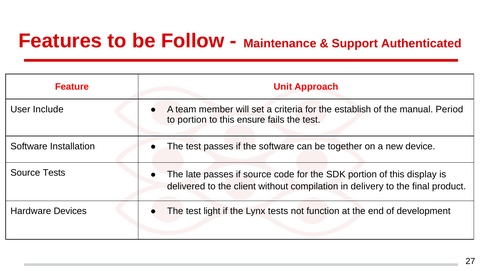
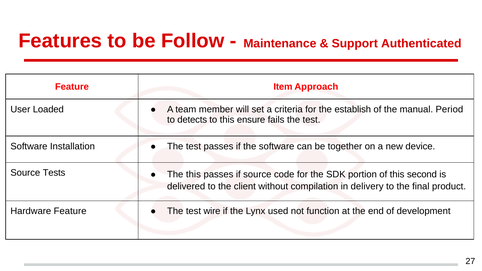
Unit: Unit -> Item
Include: Include -> Loaded
to portion: portion -> detects
The late: late -> this
display: display -> second
Hardware Devices: Devices -> Feature
light: light -> wire
Lynx tests: tests -> used
